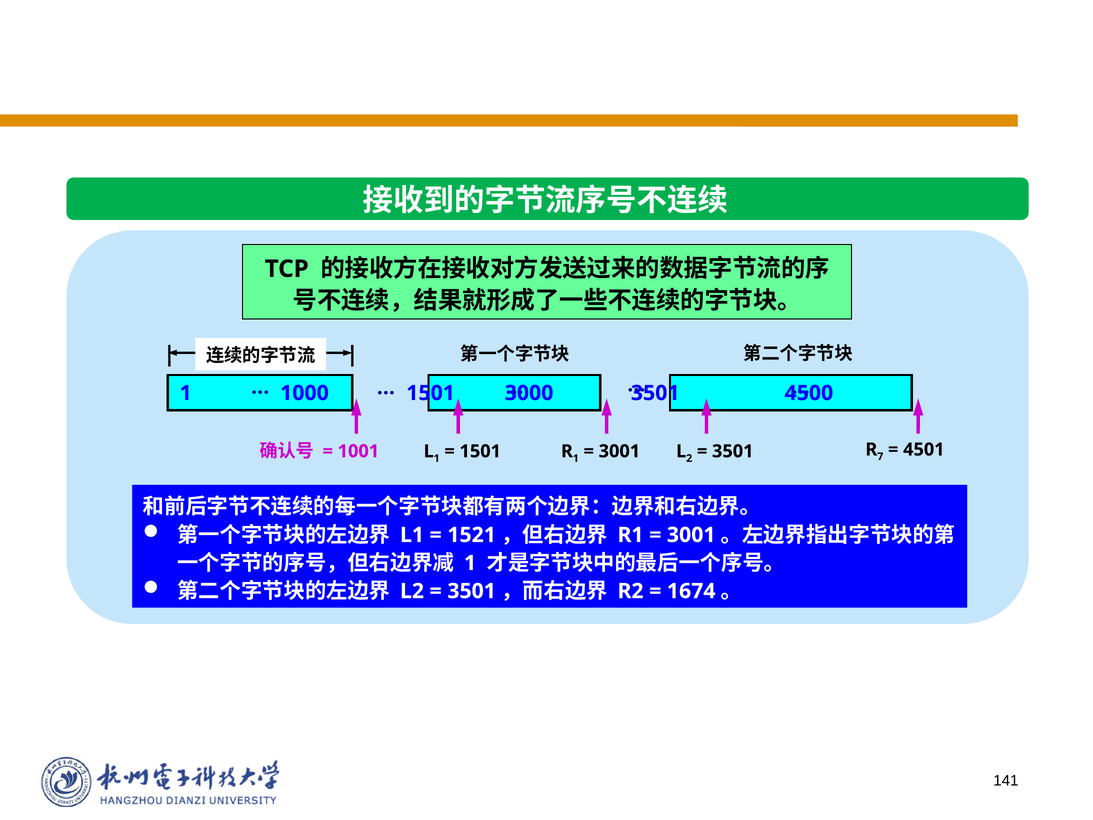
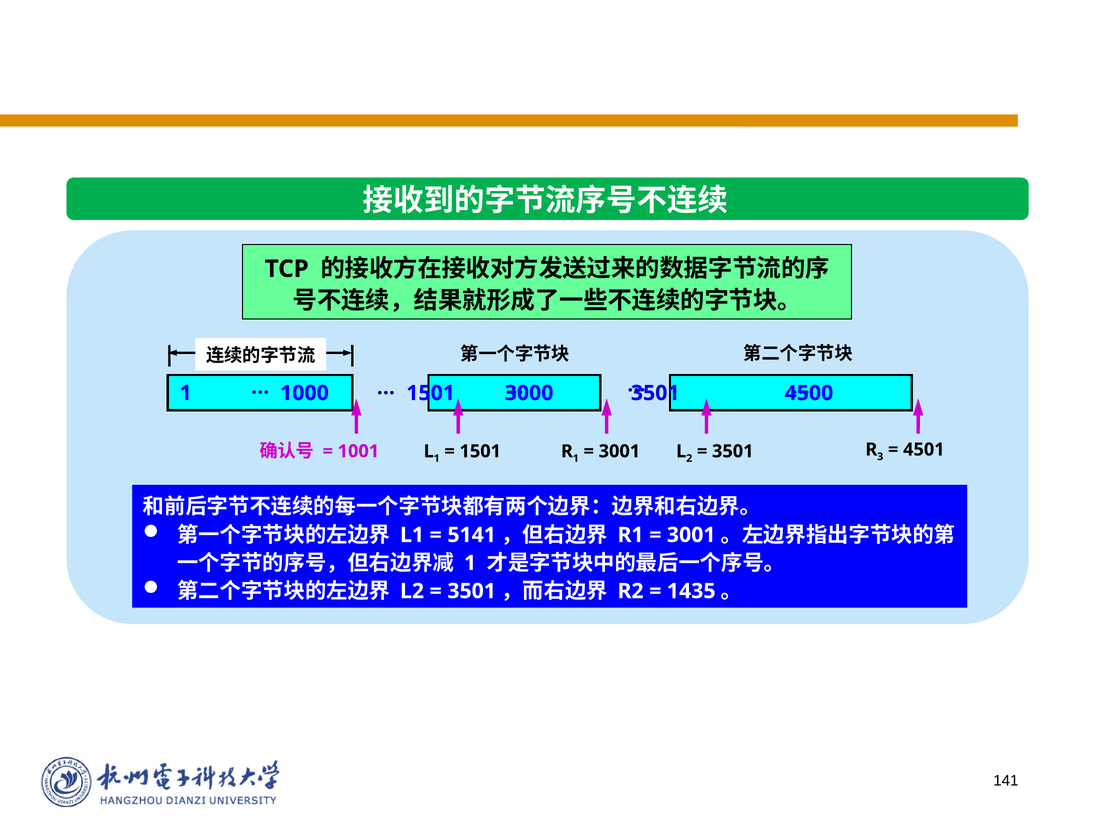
7: 7 -> 3
1521: 1521 -> 5141
1674: 1674 -> 1435
